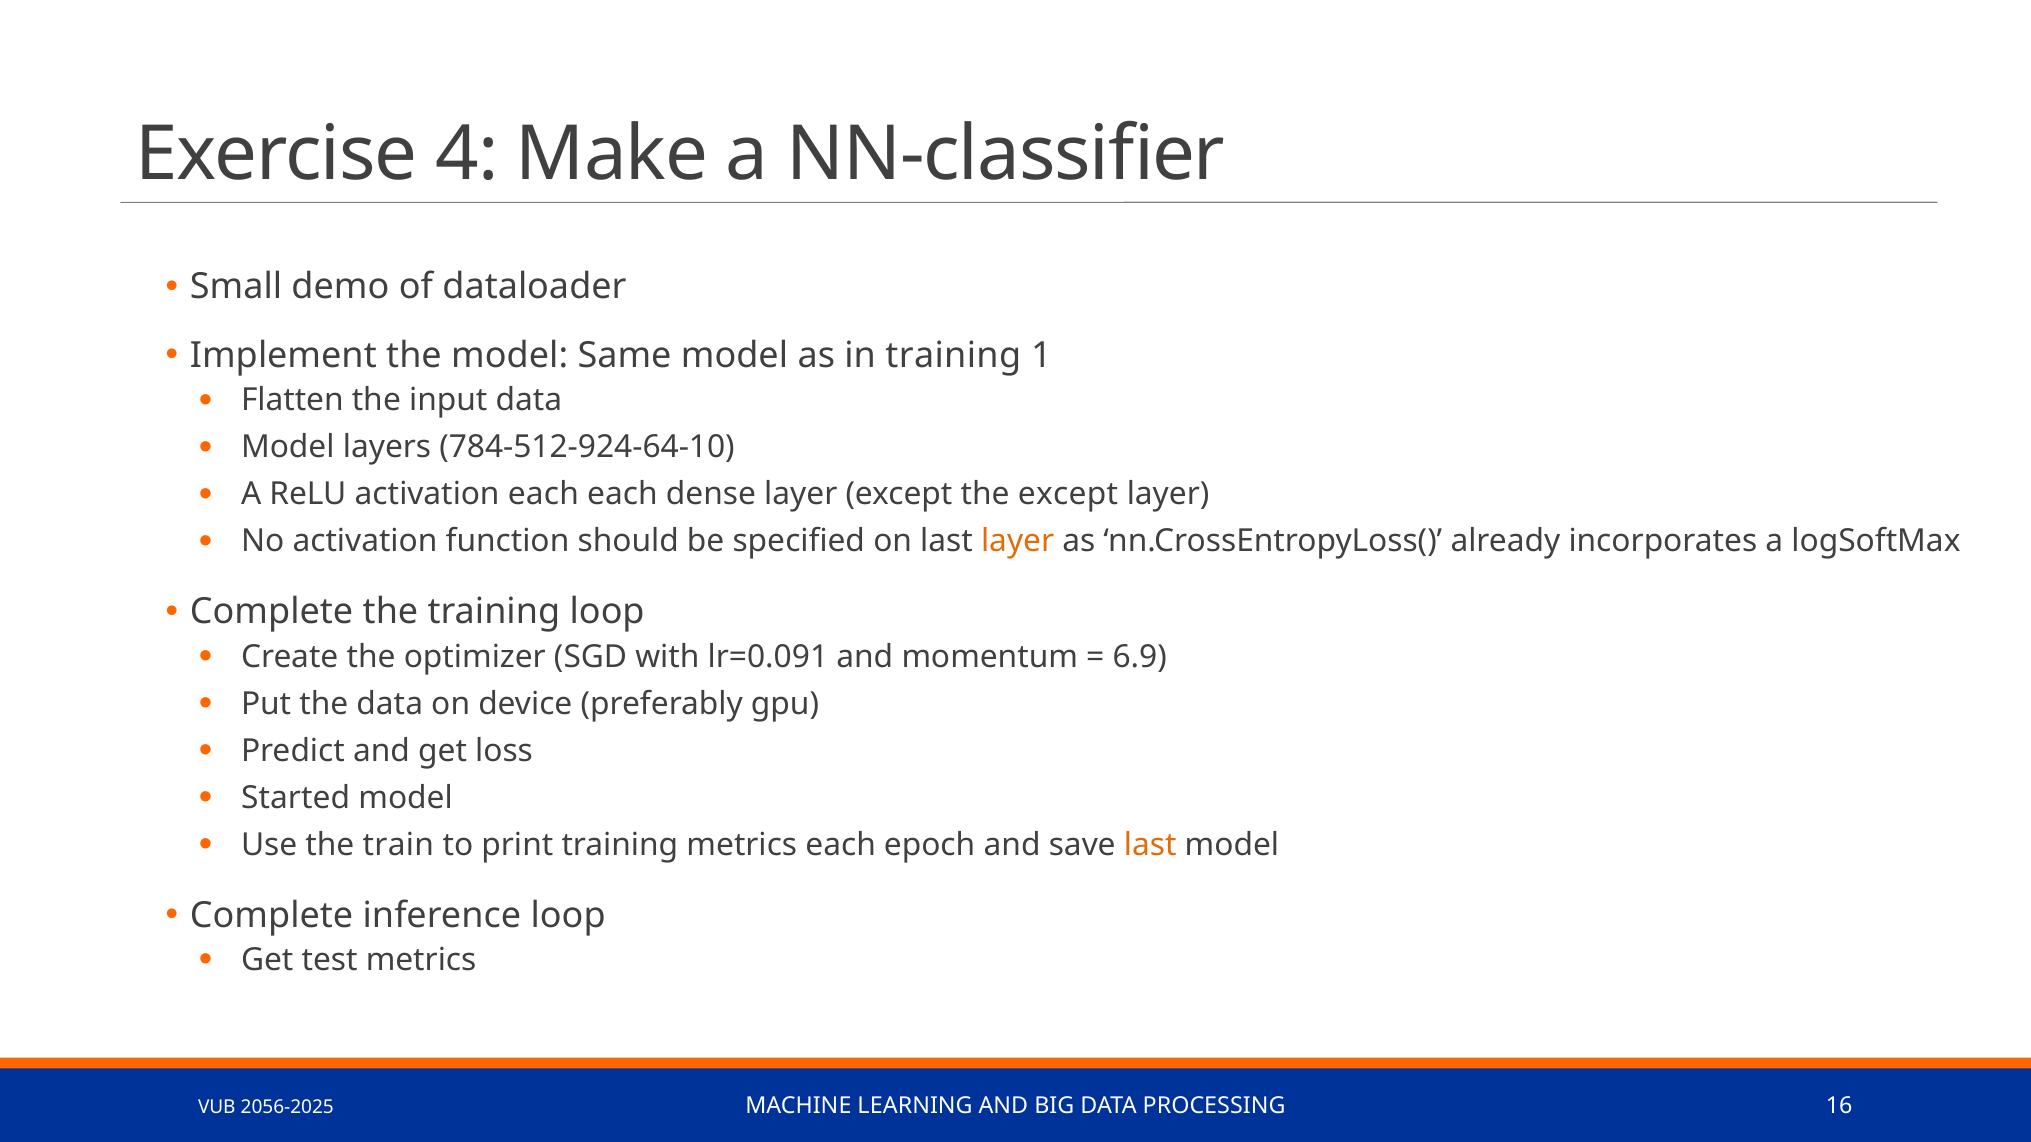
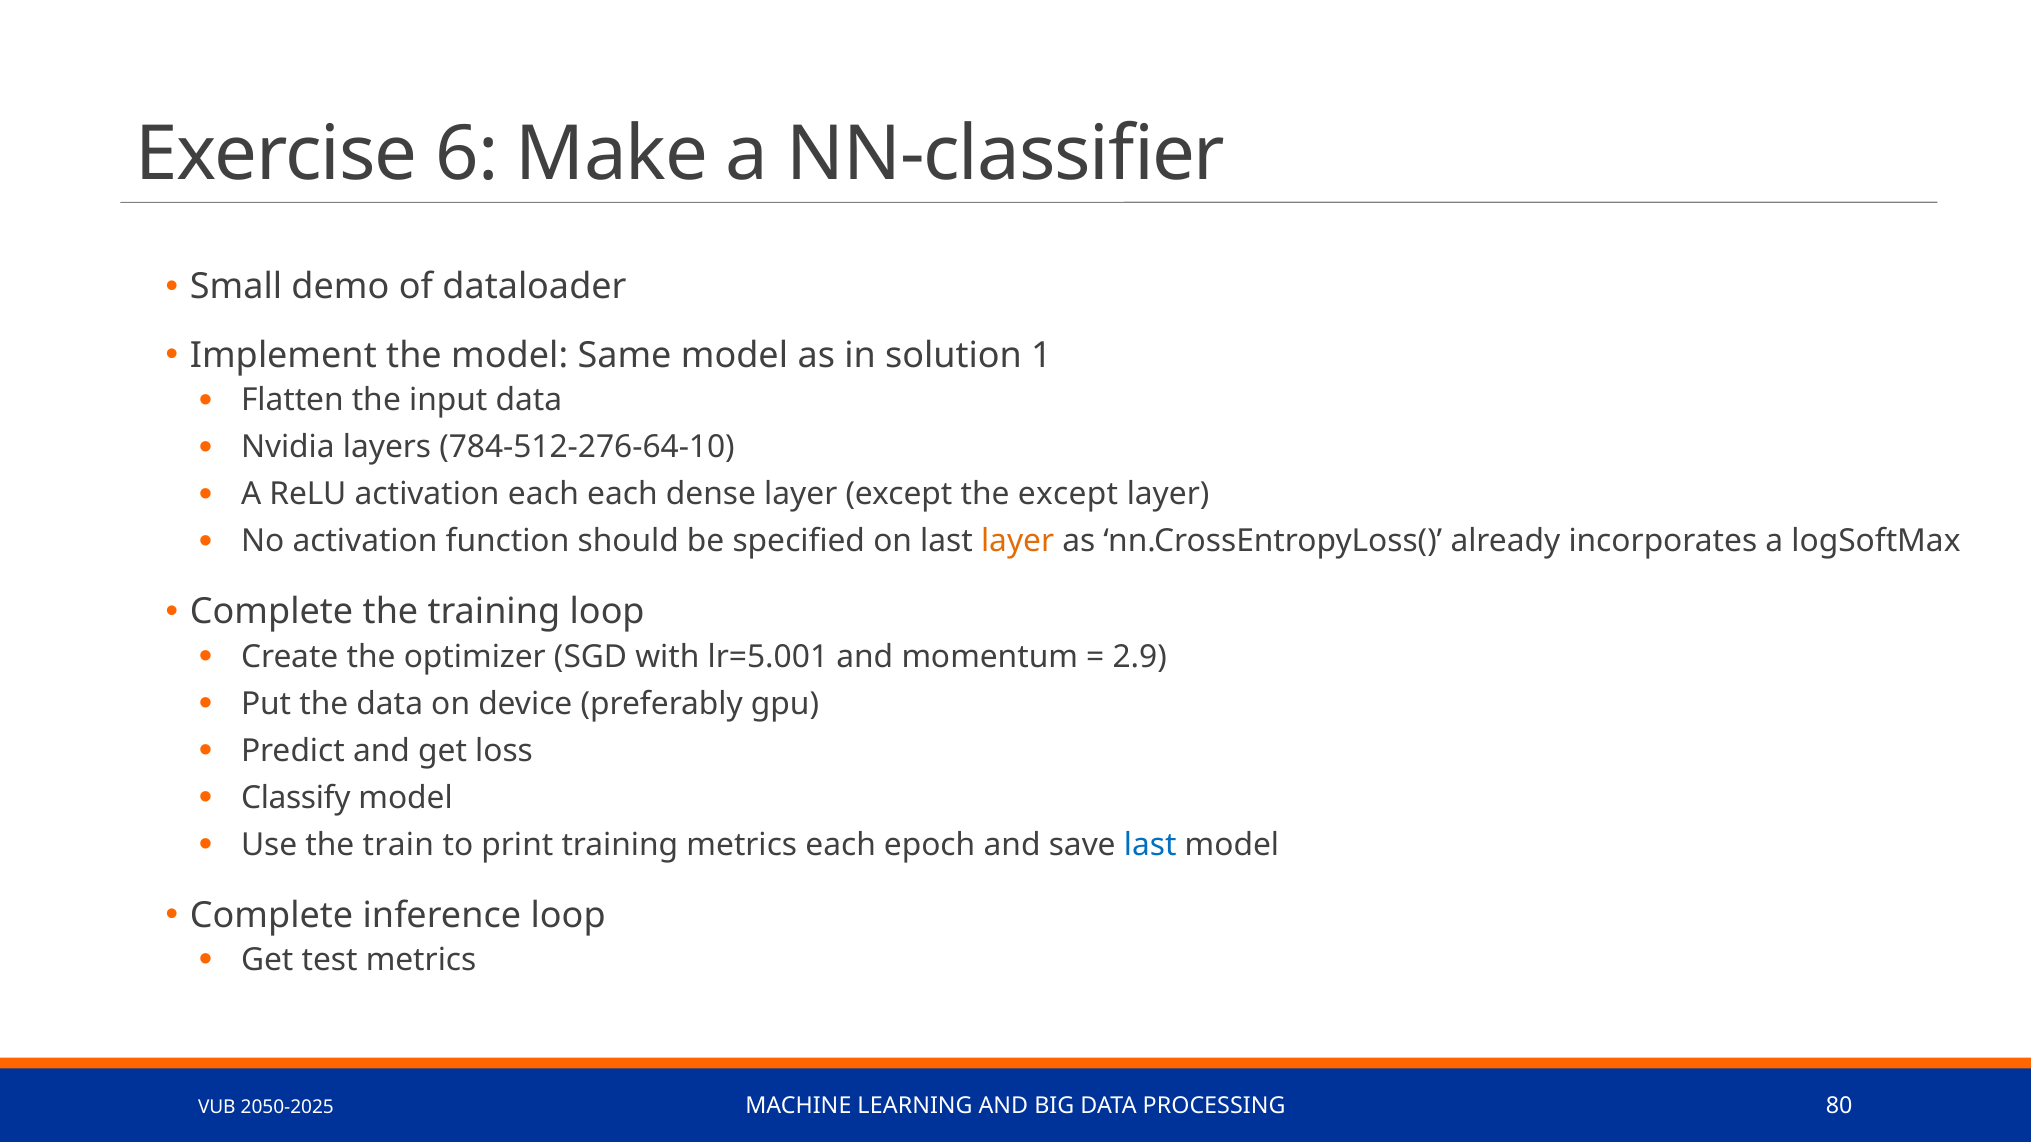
4: 4 -> 6
in training: training -> solution
Model at (288, 448): Model -> Nvidia
784-512-924-64-10: 784-512-924-64-10 -> 784-512-276-64-10
lr=0.091: lr=0.091 -> lr=5.001
6.9: 6.9 -> 2.9
Started: Started -> Classify
last at (1150, 845) colour: orange -> blue
16: 16 -> 80
2056-2025: 2056-2025 -> 2050-2025
